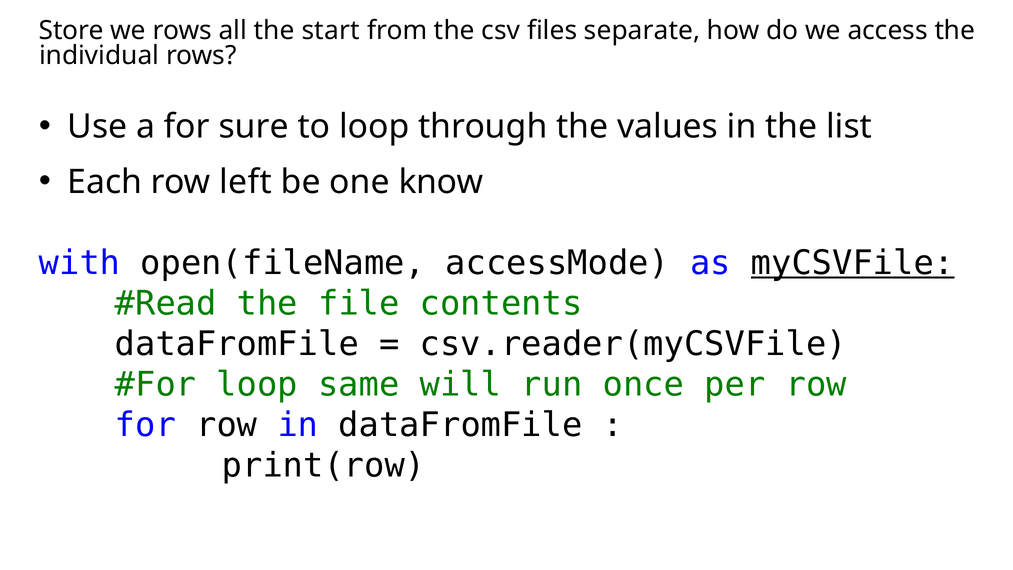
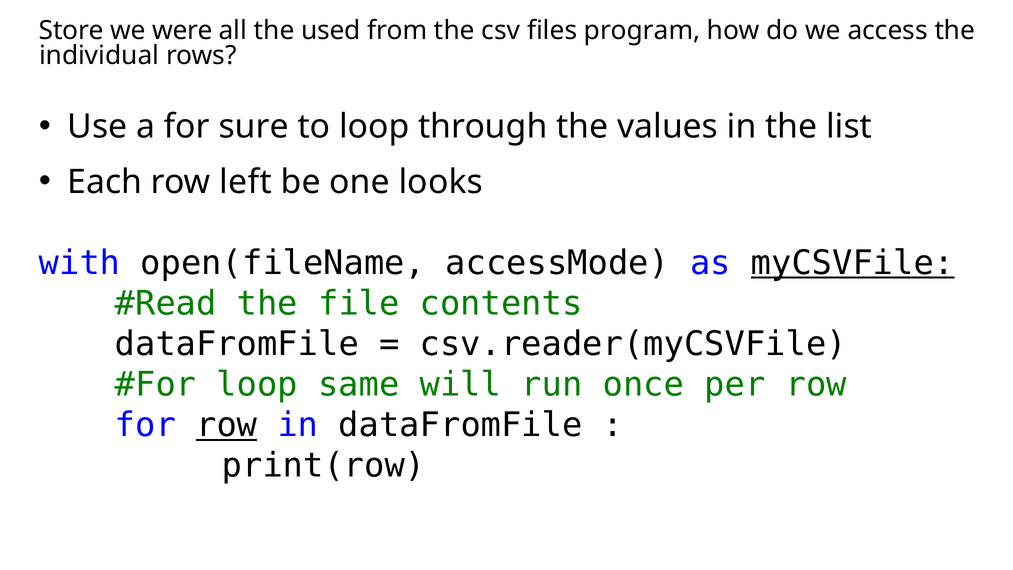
we rows: rows -> were
start: start -> used
separate: separate -> program
know: know -> looks
row at (227, 425) underline: none -> present
